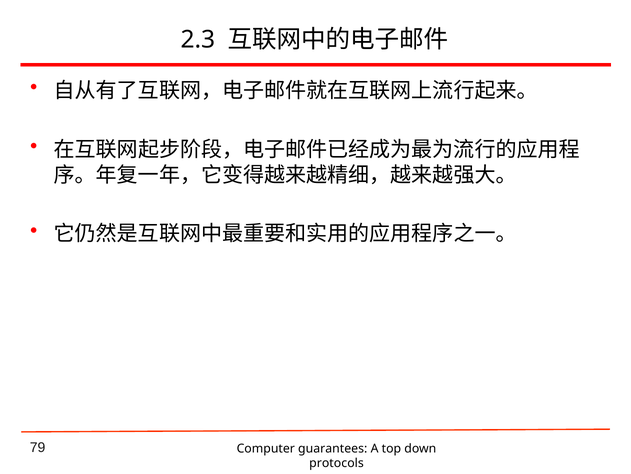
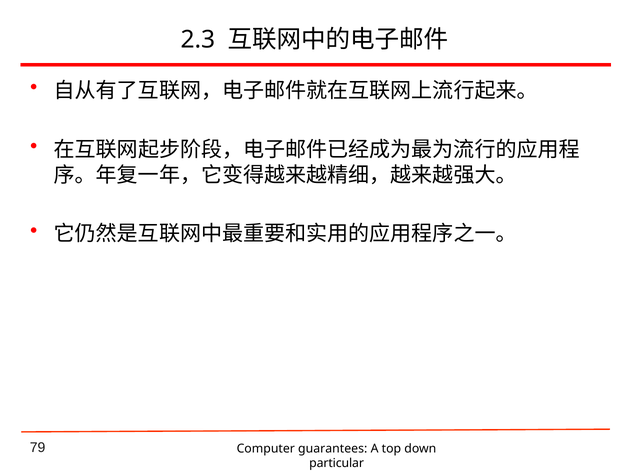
protocols: protocols -> particular
